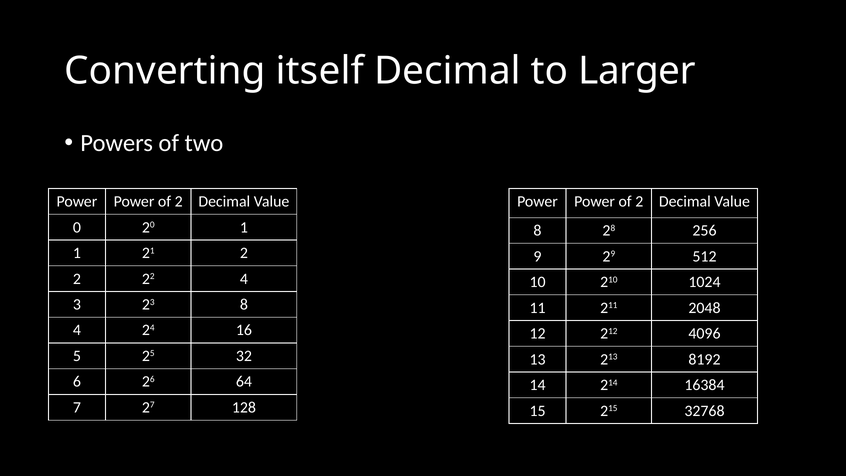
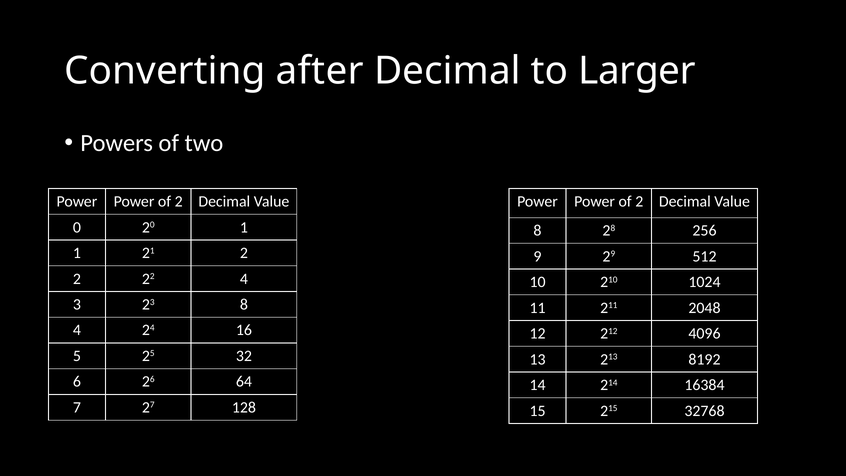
itself: itself -> after
